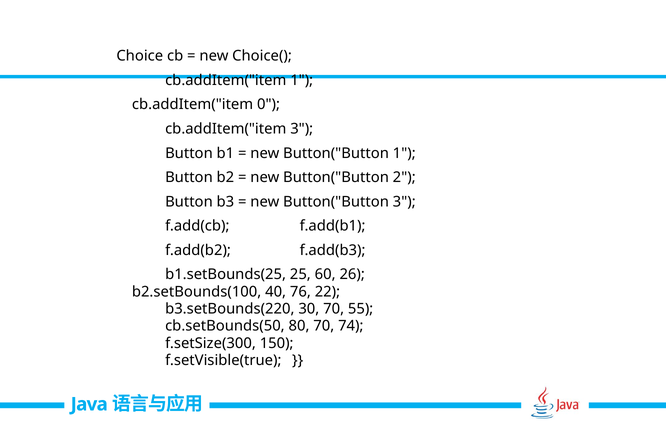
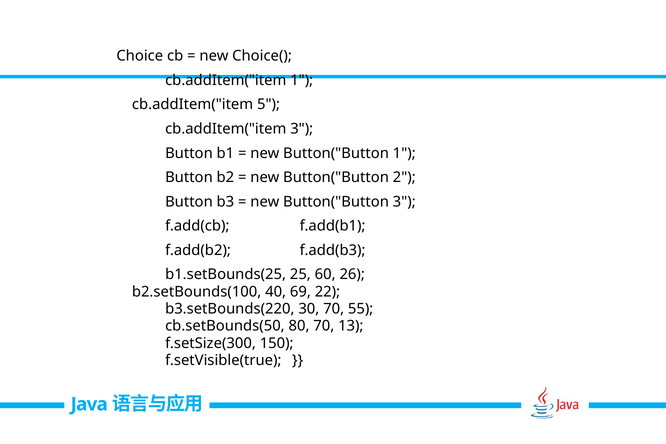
0: 0 -> 5
76: 76 -> 69
74: 74 -> 13
